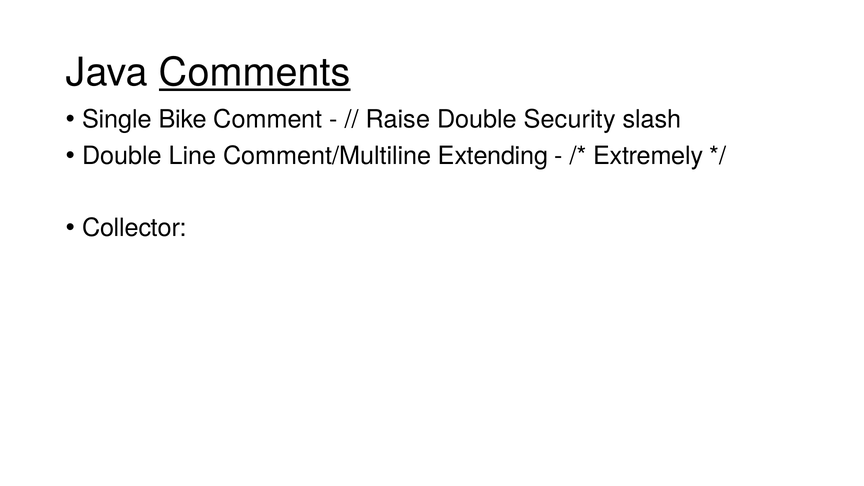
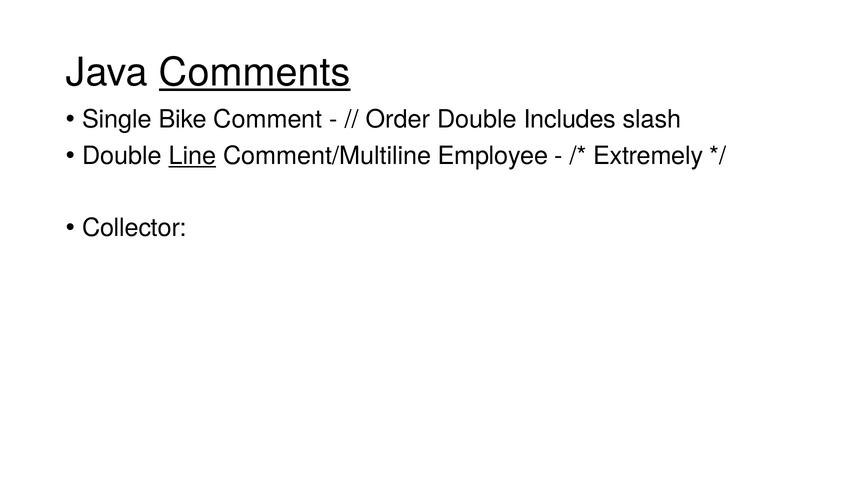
Raise: Raise -> Order
Security: Security -> Includes
Line underline: none -> present
Extending: Extending -> Employee
